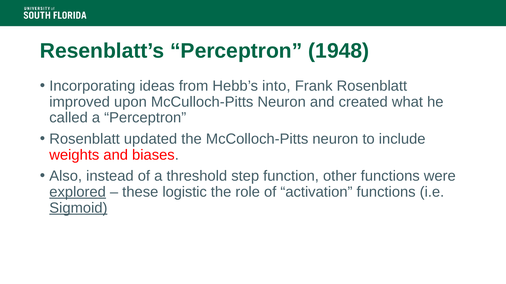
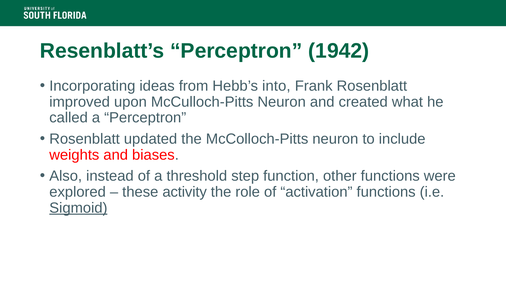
1948: 1948 -> 1942
explored underline: present -> none
logistic: logistic -> activity
